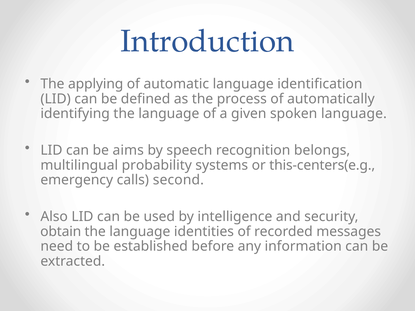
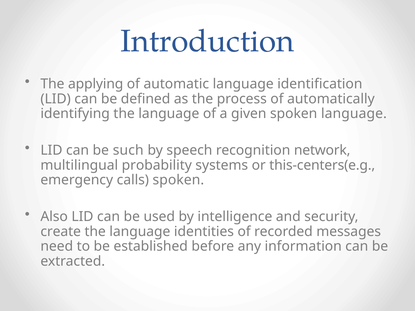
aims: aims -> such
belongs: belongs -> network
calls second: second -> spoken
obtain: obtain -> create
